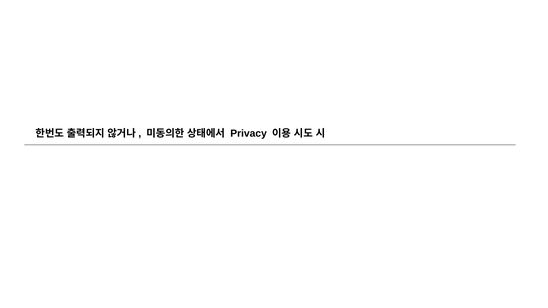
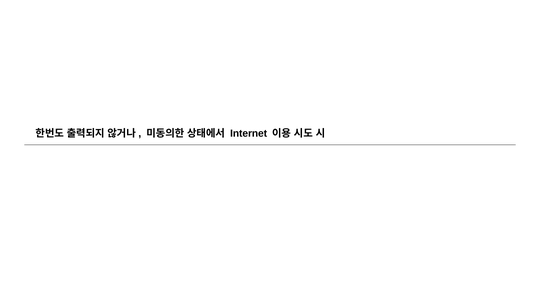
Privacy: Privacy -> Internet
